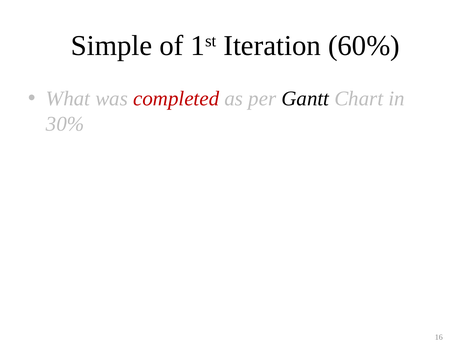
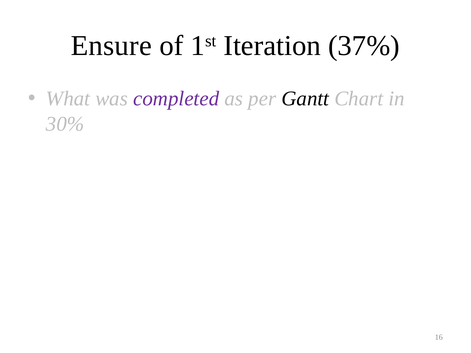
Simple: Simple -> Ensure
60%: 60% -> 37%
completed colour: red -> purple
